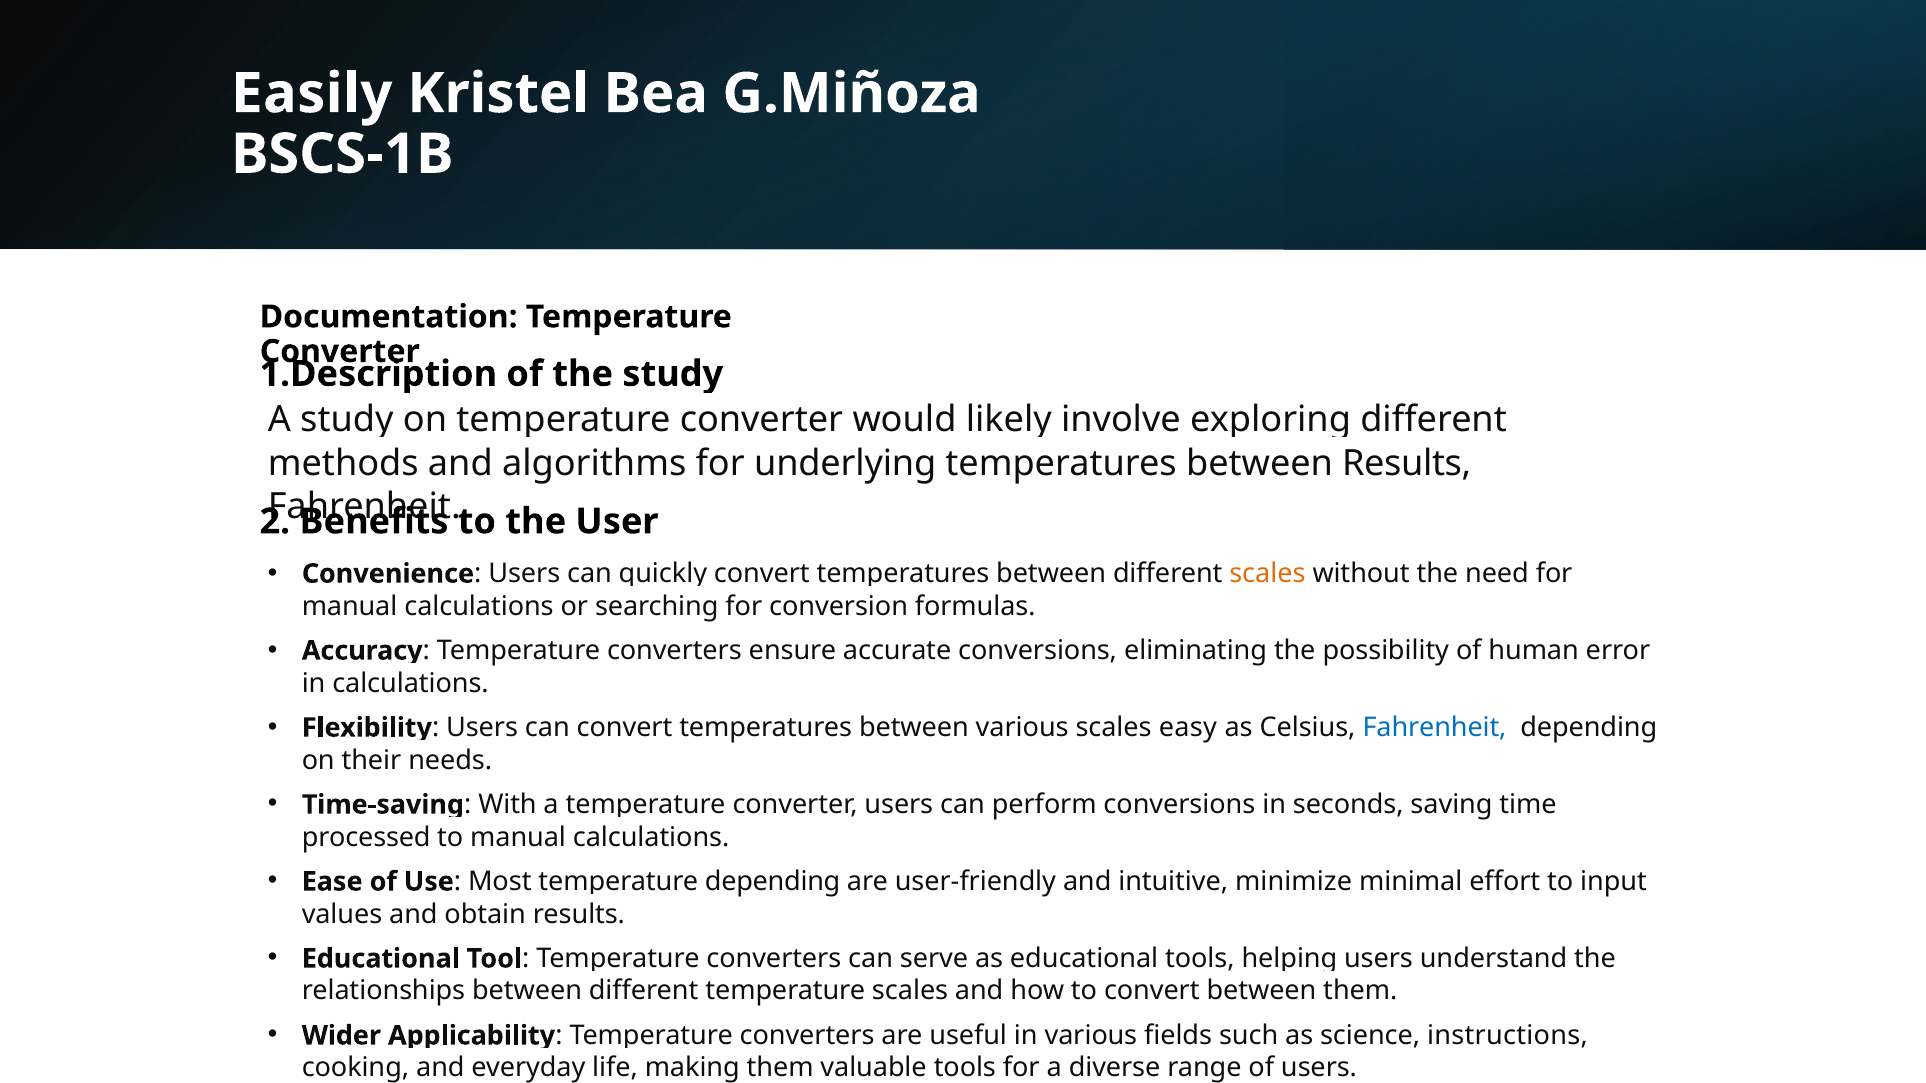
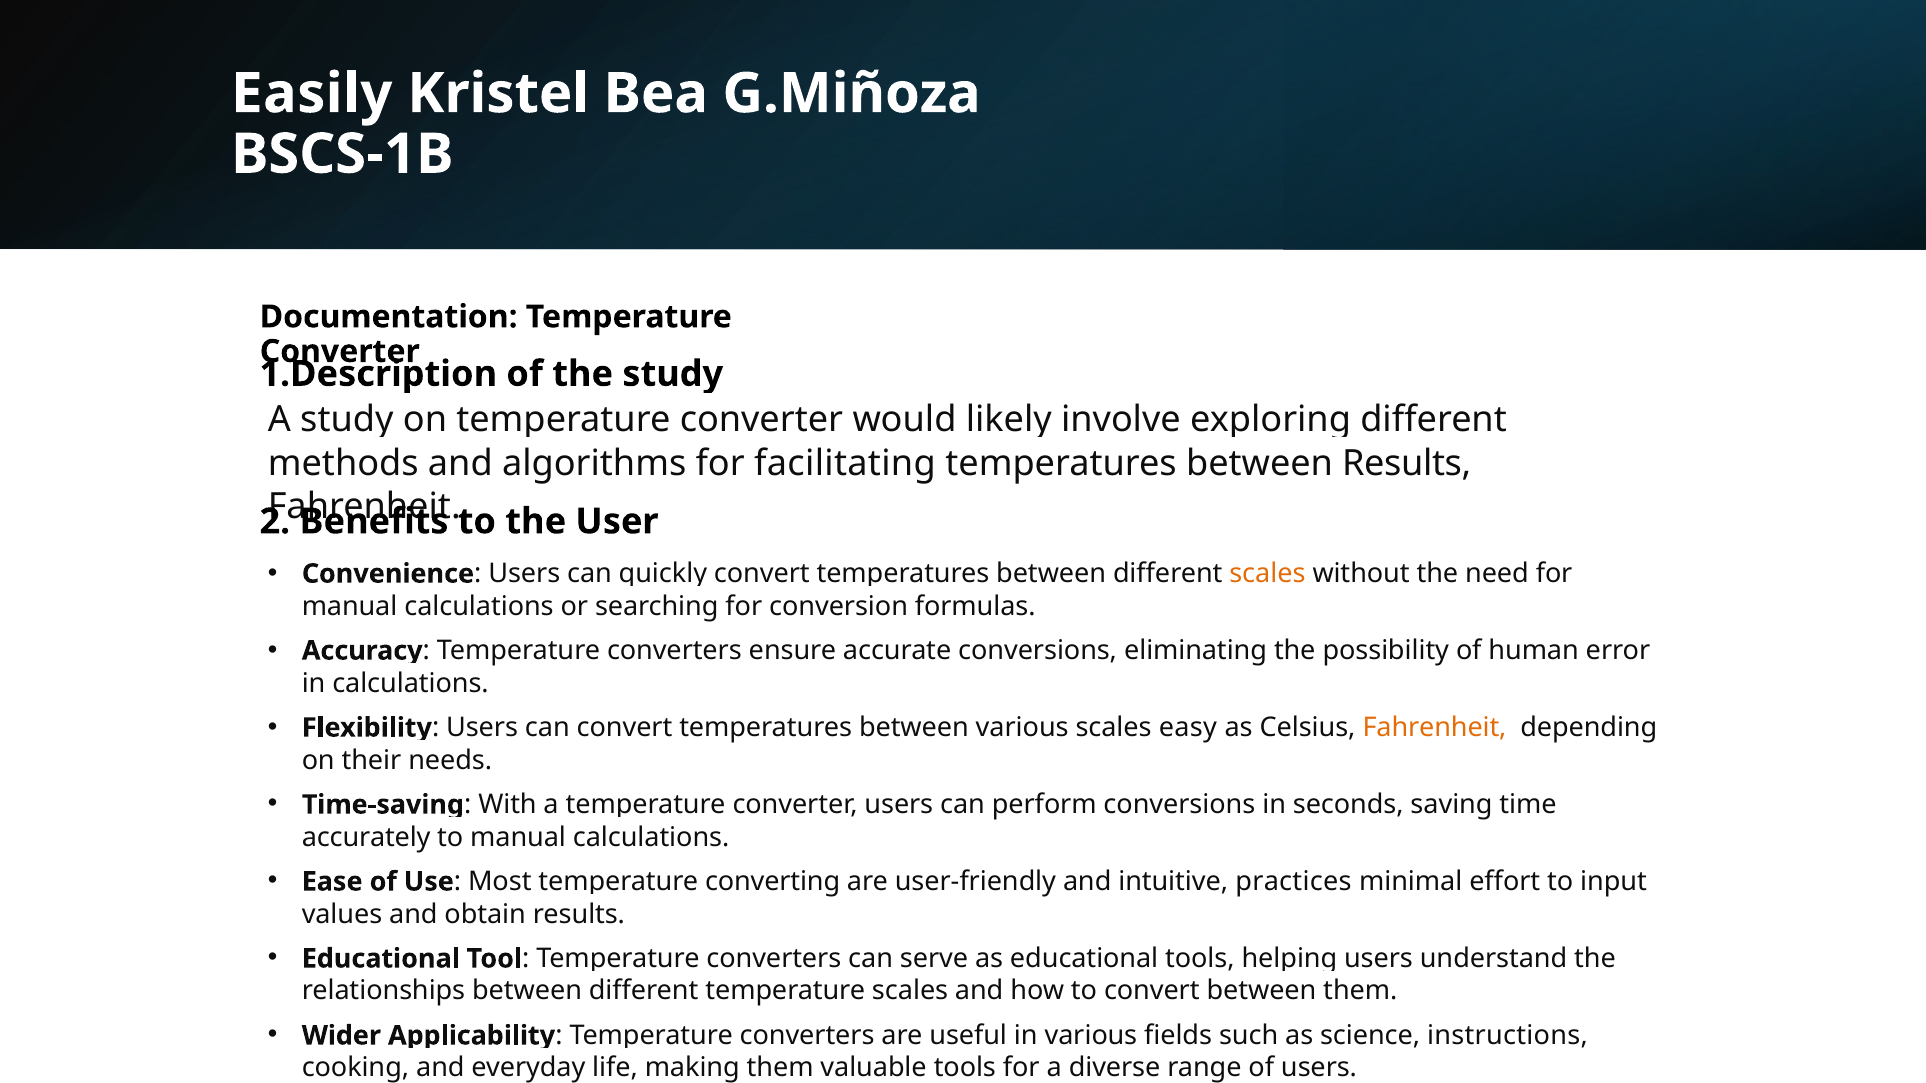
underlying: underlying -> facilitating
Fahrenheit at (1435, 728) colour: blue -> orange
processed: processed -> accurately
depending at (773, 882): depending -> converting
minimize: minimize -> practices
